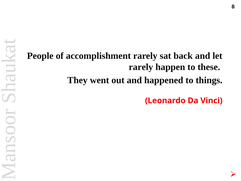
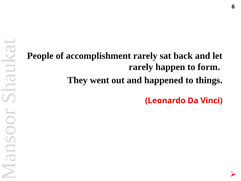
these: these -> form
